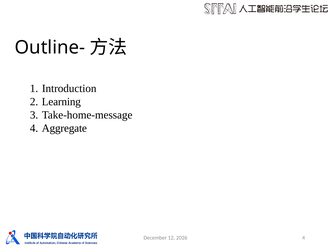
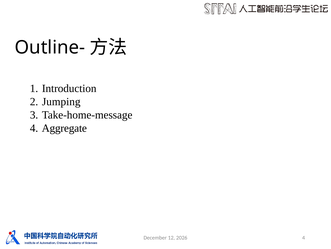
Learning: Learning -> Jumping
